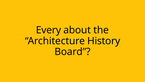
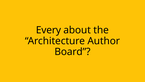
History: History -> Author
